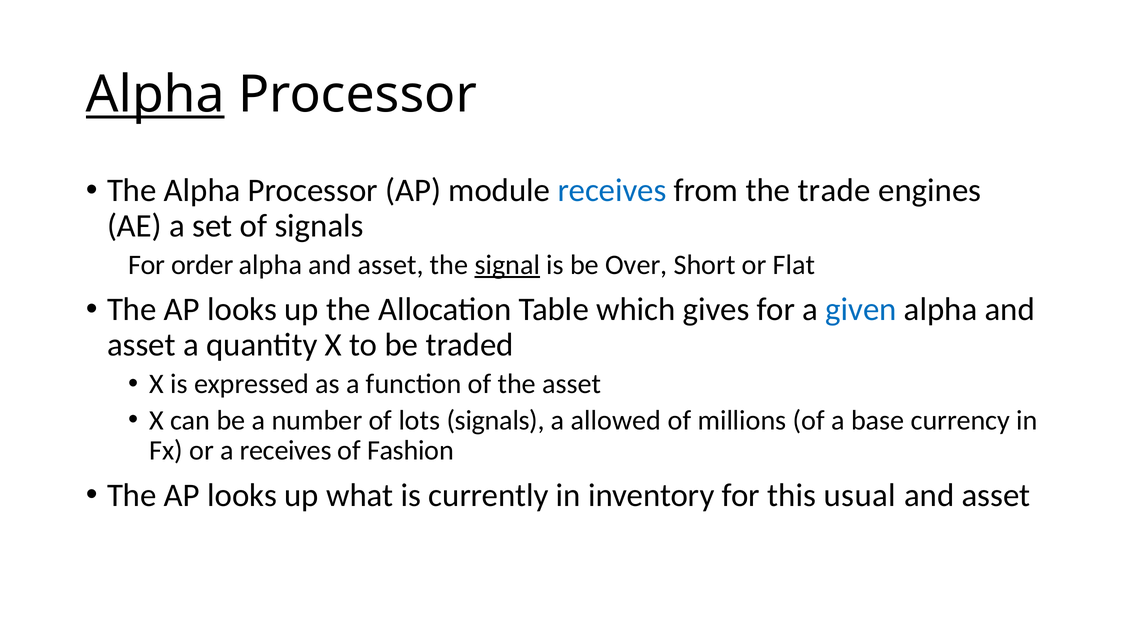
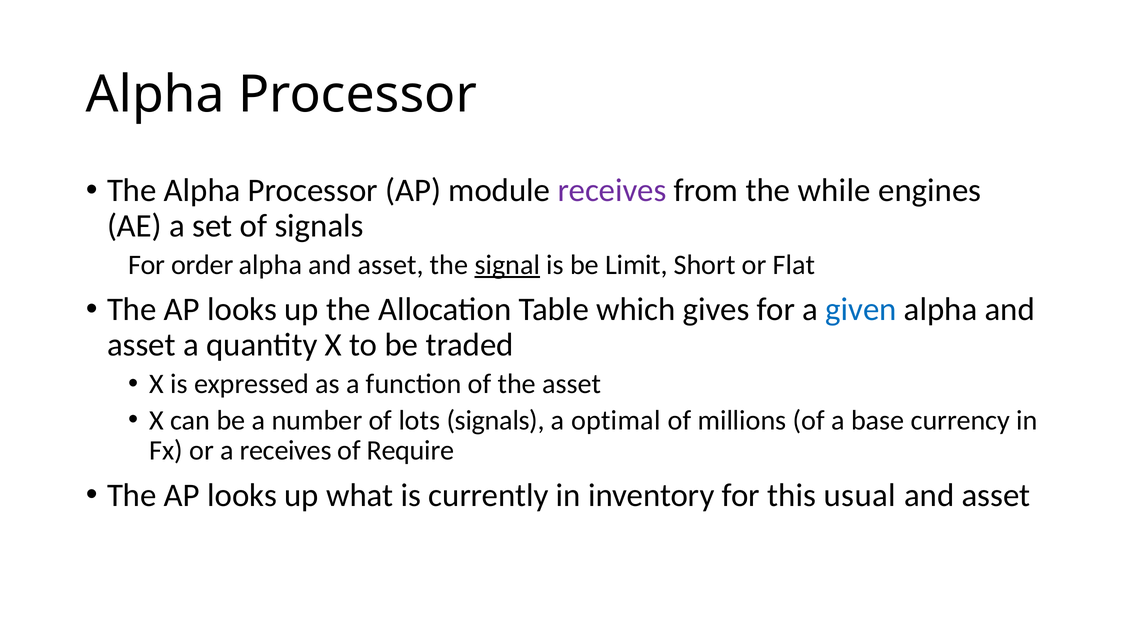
Alpha at (155, 95) underline: present -> none
receives at (612, 191) colour: blue -> purple
trade: trade -> while
Over: Over -> Limit
allowed: allowed -> optimal
Fashion: Fashion -> Require
